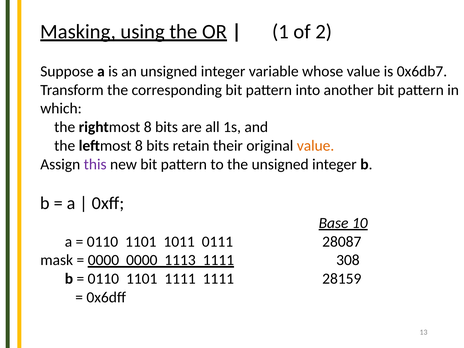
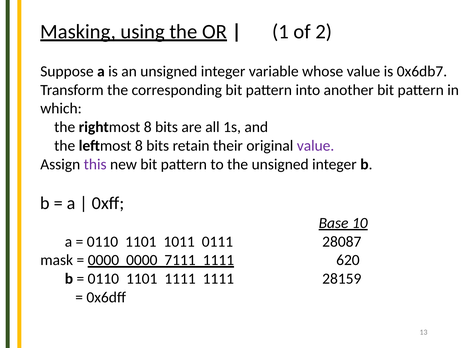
value at (316, 146) colour: orange -> purple
1113: 1113 -> 7111
308: 308 -> 620
